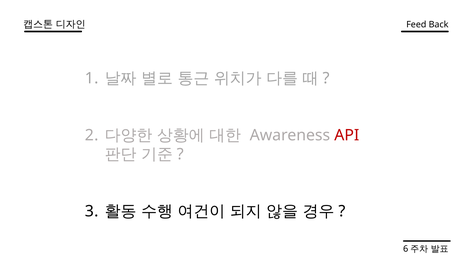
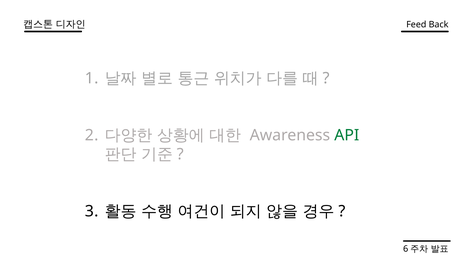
API colour: red -> green
